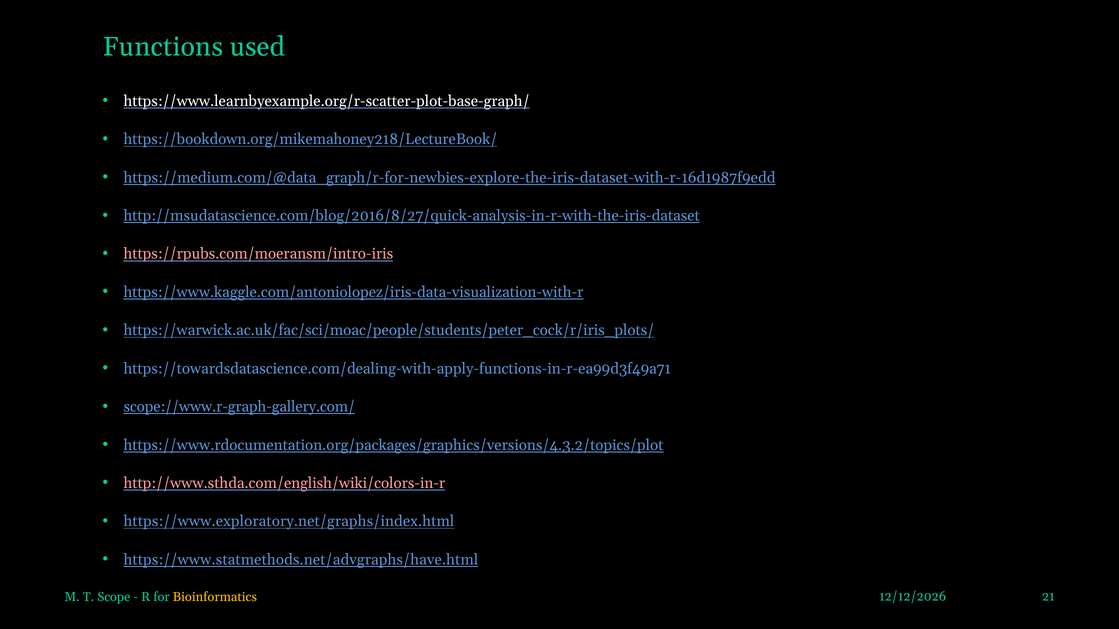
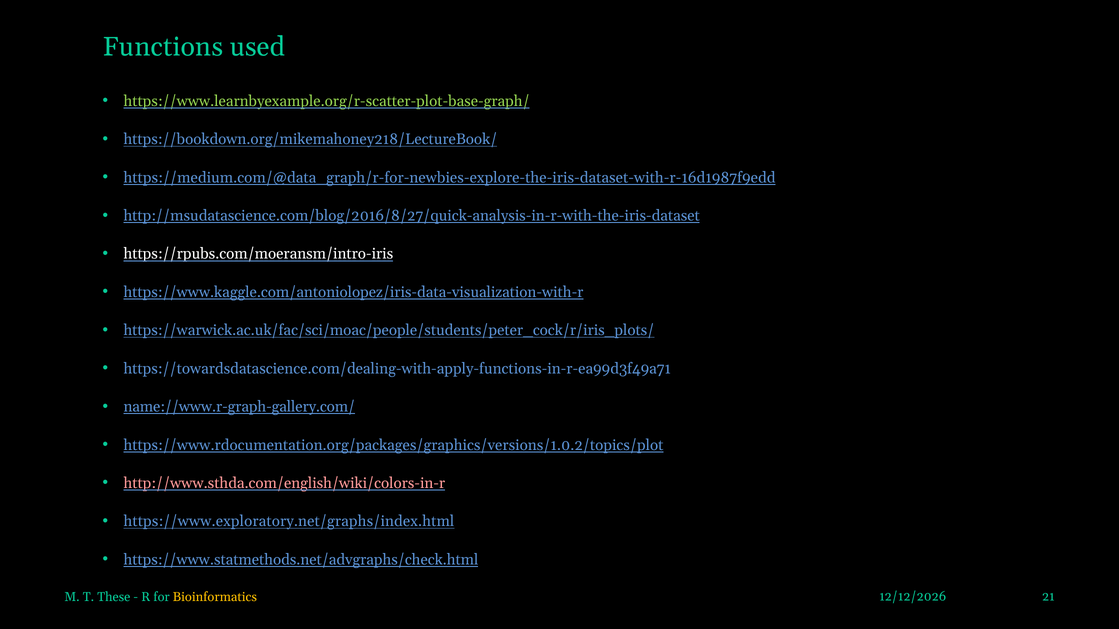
https://www.learnbyexample.org/r-scatter-plot-base-graph/ colour: white -> light green
https://rpubs.com/moeransm/intro-iris colour: pink -> white
scope://www.r-graph-gallery.com/: scope://www.r-graph-gallery.com/ -> name://www.r-graph-gallery.com/
https://www.rdocumentation.org/packages/graphics/versions/4.3.2/topics/plot: https://www.rdocumentation.org/packages/graphics/versions/4.3.2/topics/plot -> https://www.rdocumentation.org/packages/graphics/versions/1.0.2/topics/plot
https://www.statmethods.net/advgraphs/have.html: https://www.statmethods.net/advgraphs/have.html -> https://www.statmethods.net/advgraphs/check.html
Scope: Scope -> These
